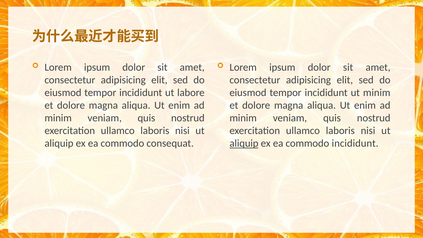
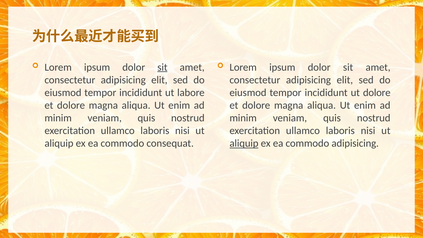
sit at (162, 67) underline: none -> present
ut minim: minim -> dolore
commodo incididunt: incididunt -> adipisicing
